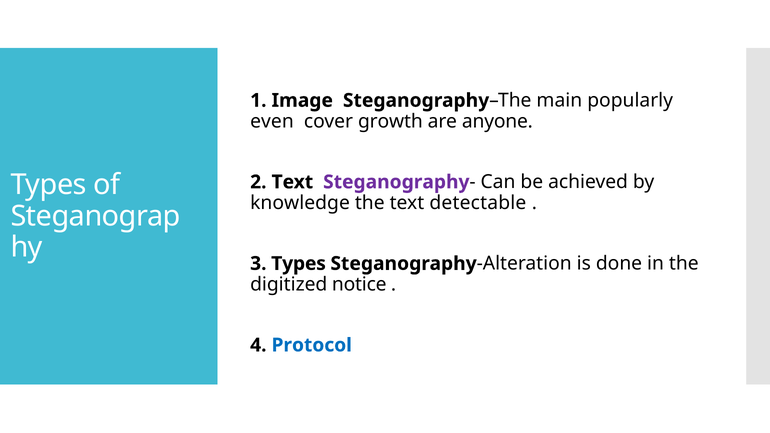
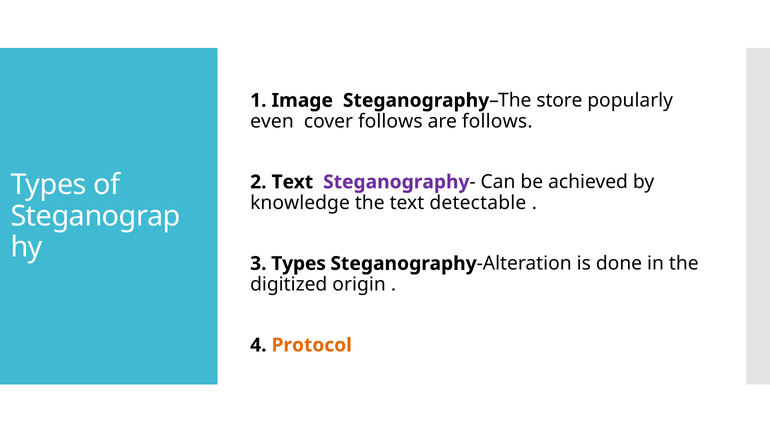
main: main -> store
cover growth: growth -> follows
are anyone: anyone -> follows
notice: notice -> origin
Protocol colour: blue -> orange
